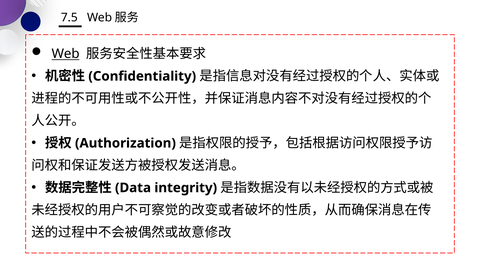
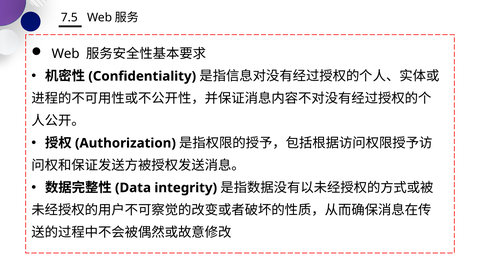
Web underline: present -> none
